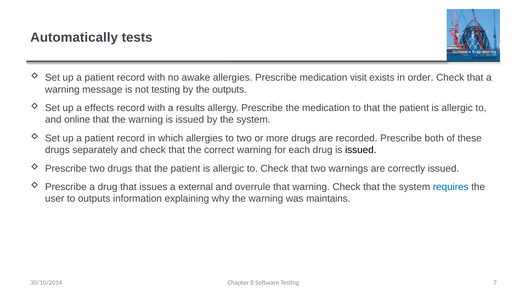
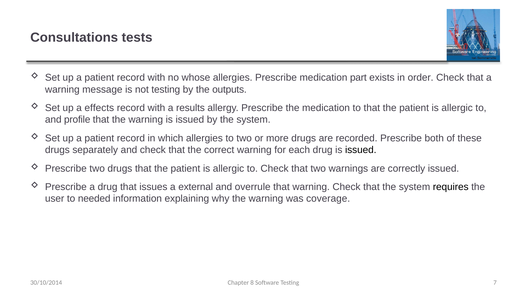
Automatically: Automatically -> Consultations
awake: awake -> whose
visit: visit -> part
online: online -> profile
requires colour: blue -> black
to outputs: outputs -> needed
maintains: maintains -> coverage
